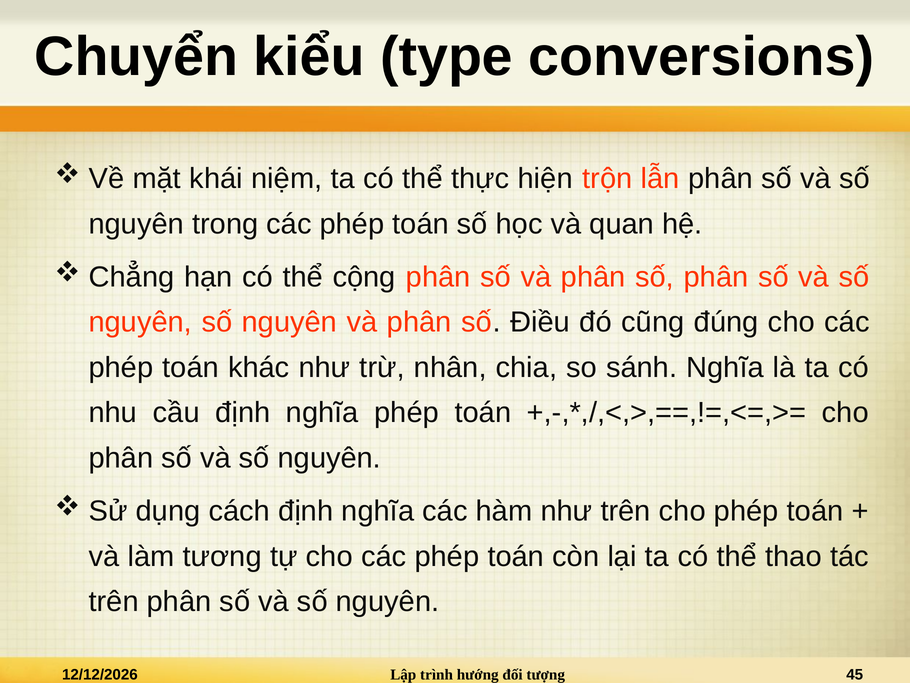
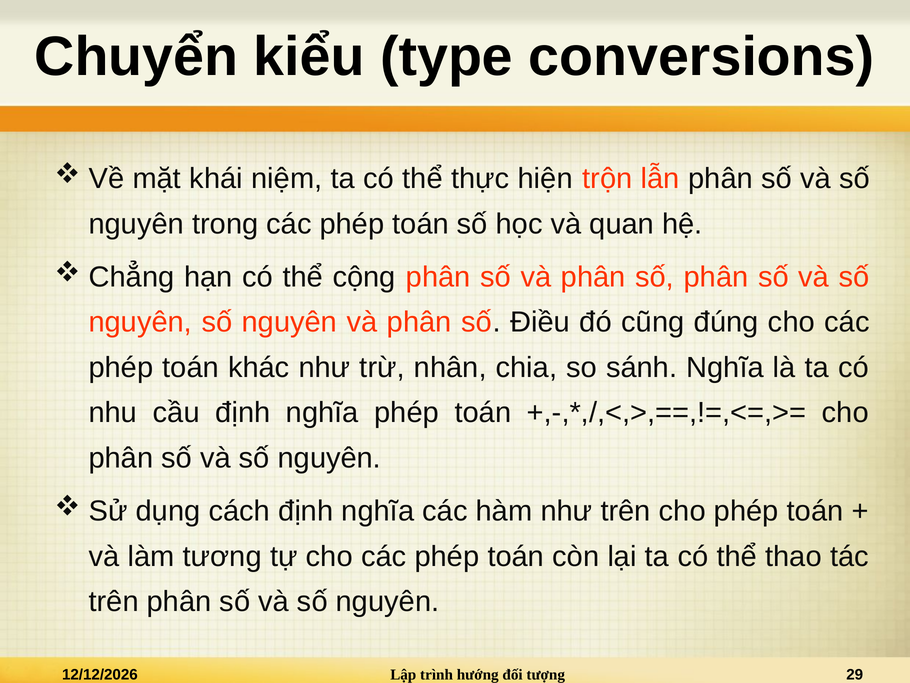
45: 45 -> 29
